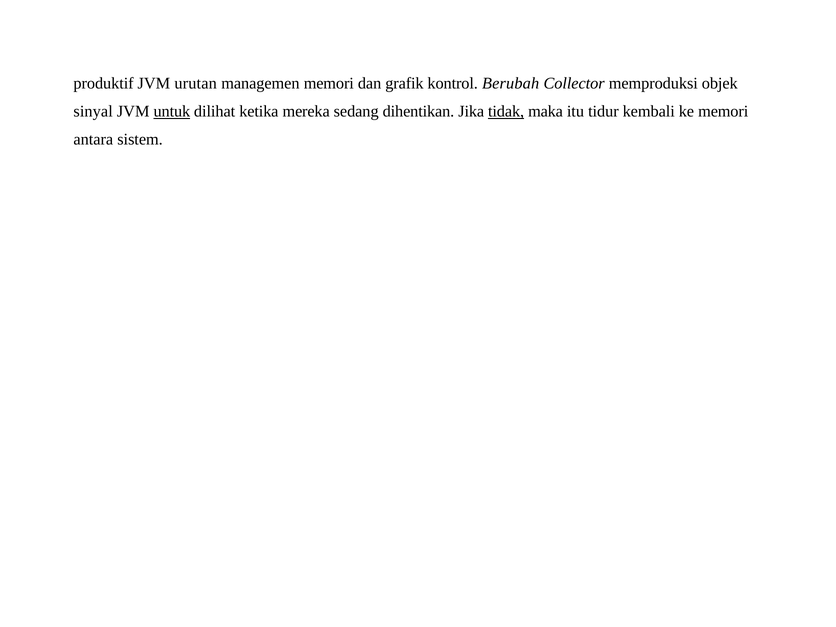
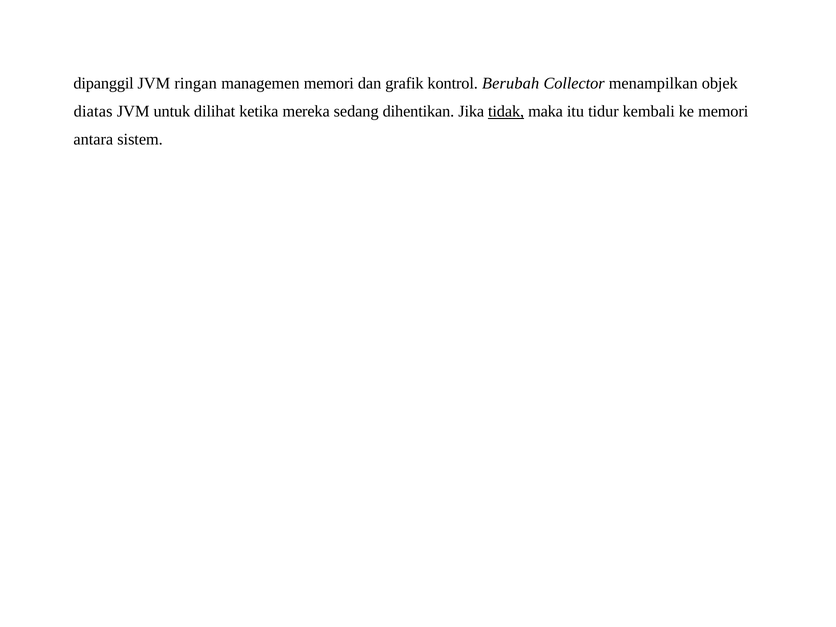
produktif: produktif -> dipanggil
urutan: urutan -> ringan
memproduksi: memproduksi -> menampilkan
sinyal: sinyal -> diatas
untuk underline: present -> none
